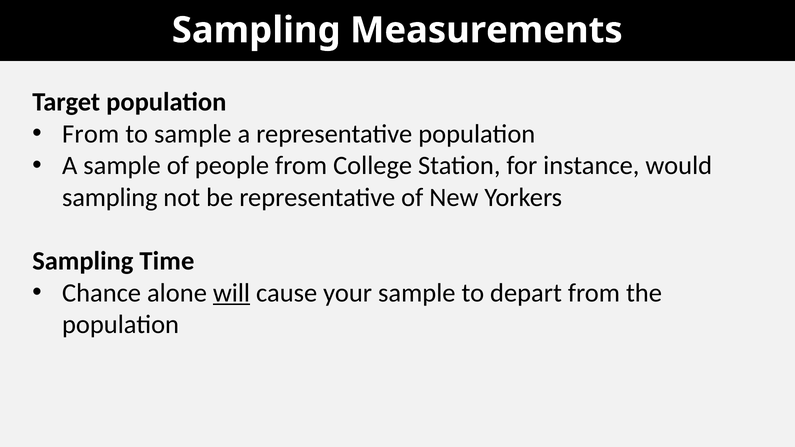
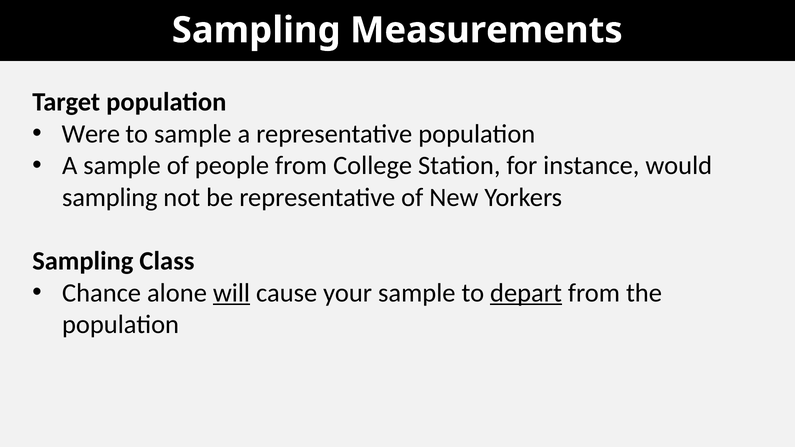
From at (91, 134): From -> Were
Time: Time -> Class
depart underline: none -> present
